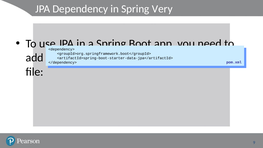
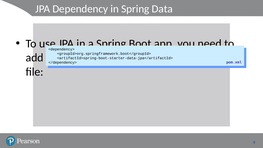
Very: Very -> Data
